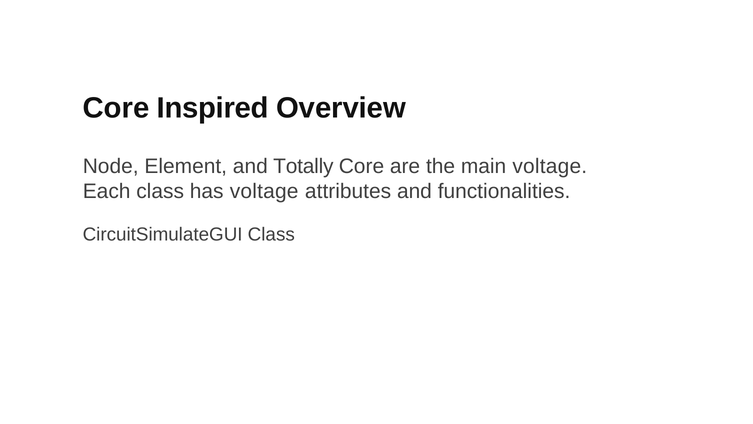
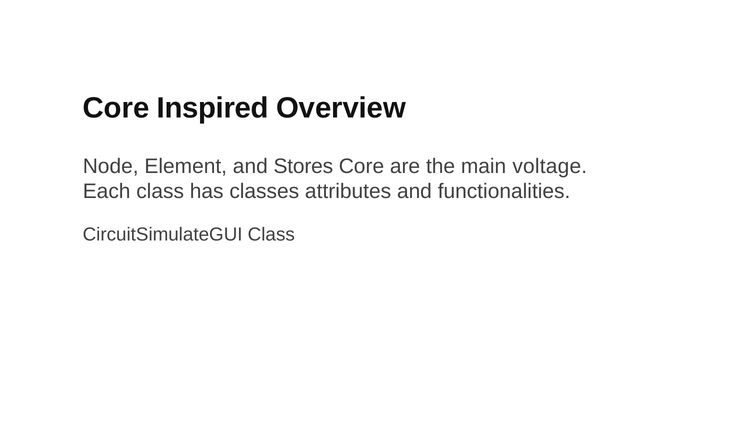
Totally: Totally -> Stores
has voltage: voltage -> classes
